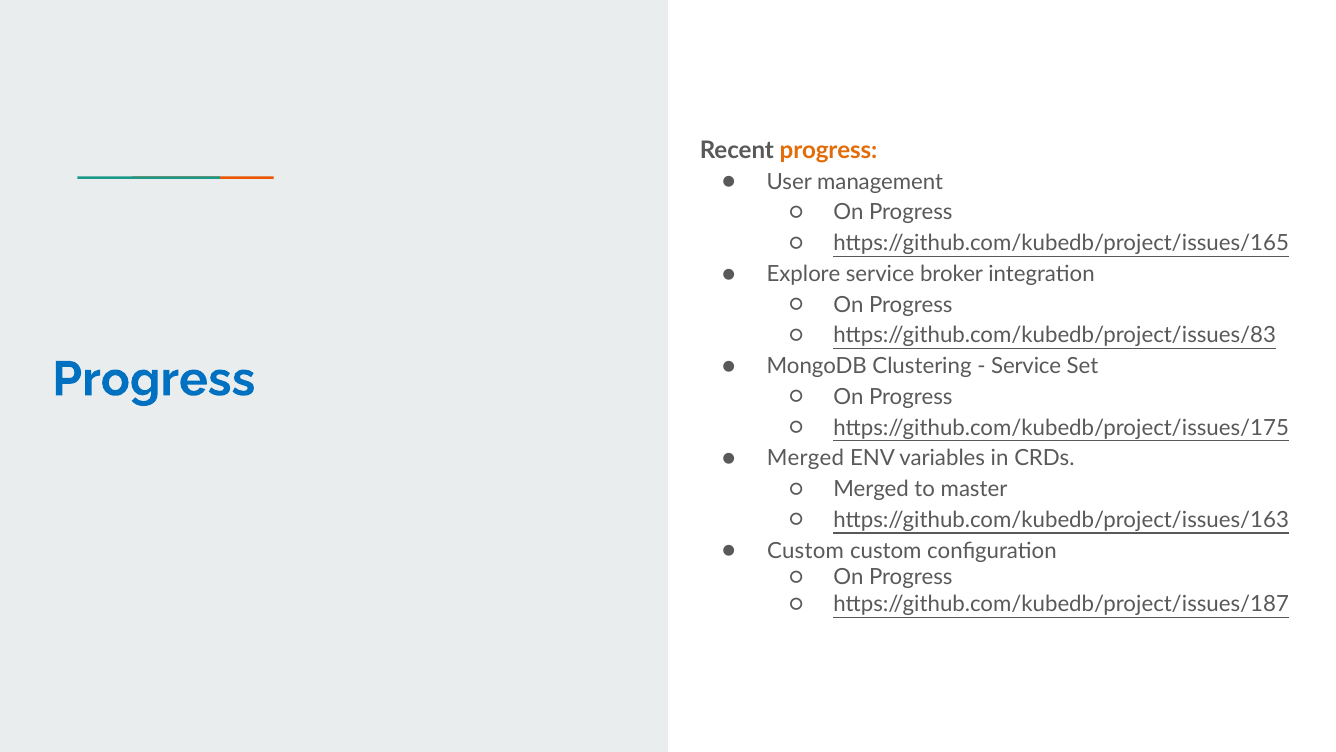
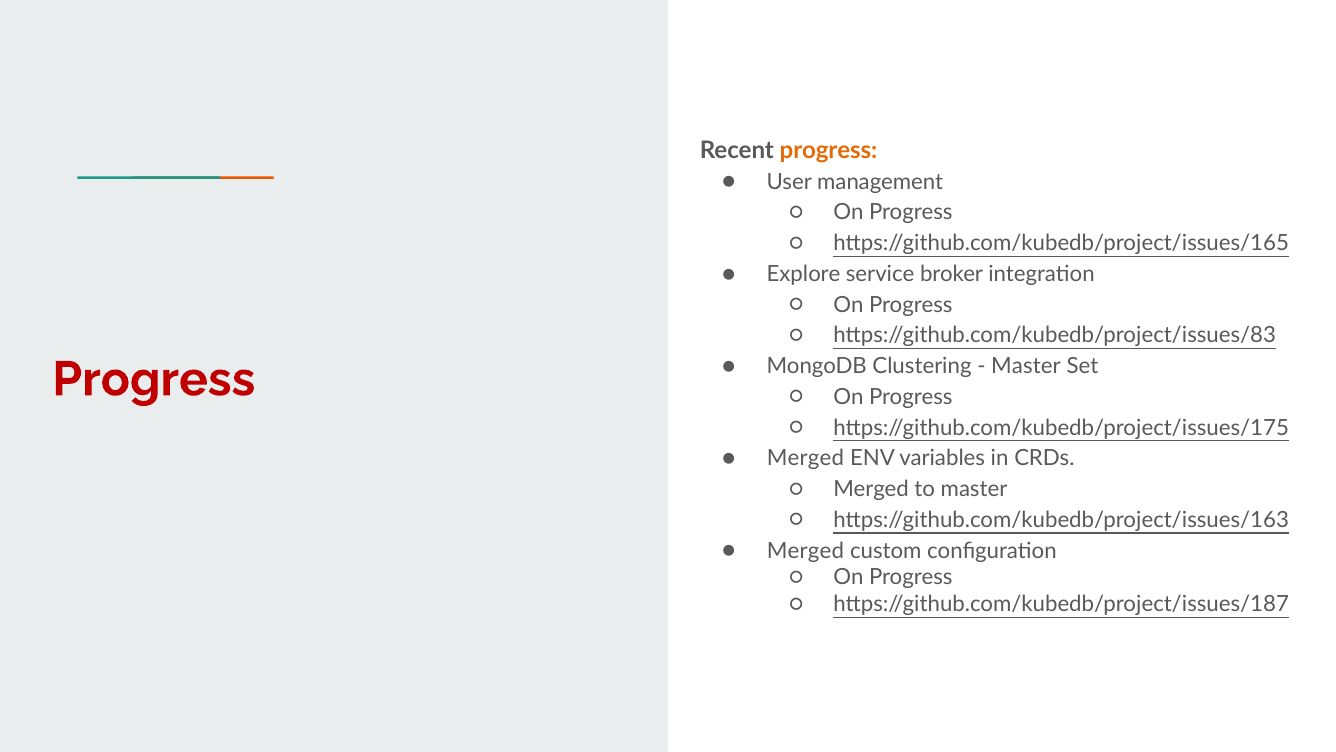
Service at (1026, 366): Service -> Master
Progress at (154, 379) colour: blue -> red
Custom at (805, 550): Custom -> Merged
